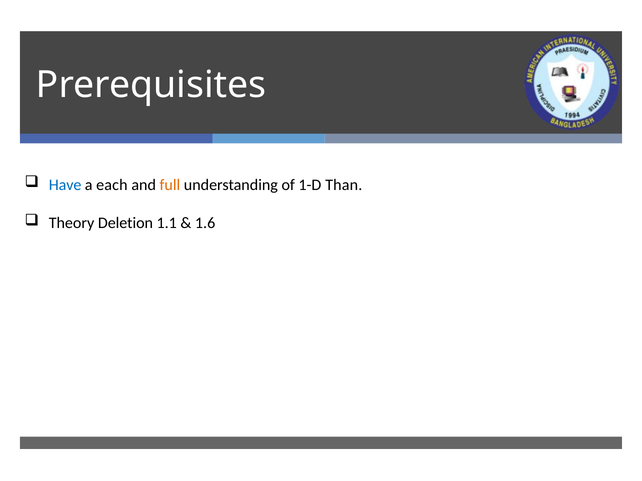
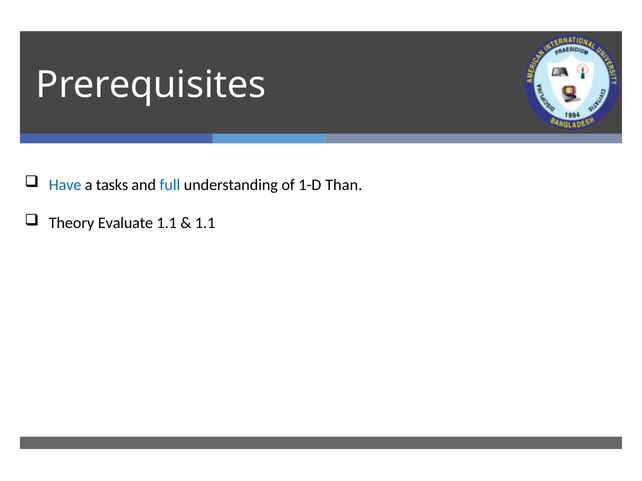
each: each -> tasks
full colour: orange -> blue
Deletion: Deletion -> Evaluate
1.6 at (205, 223): 1.6 -> 1.1
